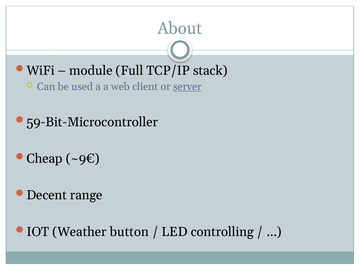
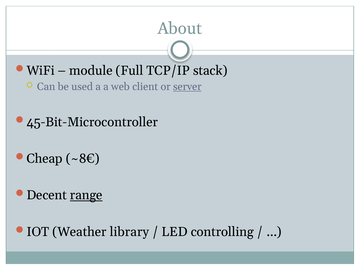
59-Bit-Microcontroller: 59-Bit-Microcontroller -> 45-Bit-Microcontroller
~9€: ~9€ -> ~8€
range underline: none -> present
button: button -> library
